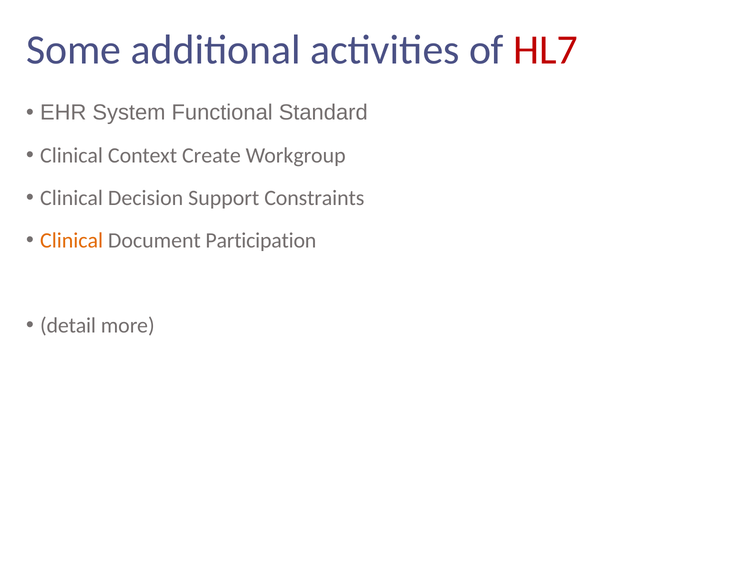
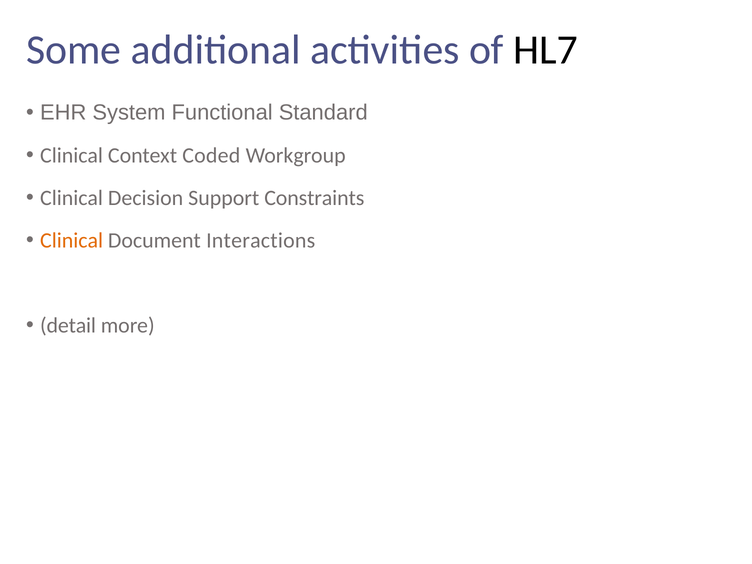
HL7 colour: red -> black
Create: Create -> Coded
Participation: Participation -> Interactions
